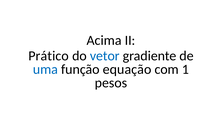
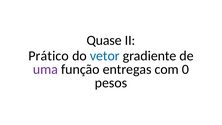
Acima: Acima -> Quase
uma colour: blue -> purple
equação: equação -> entregas
1: 1 -> 0
